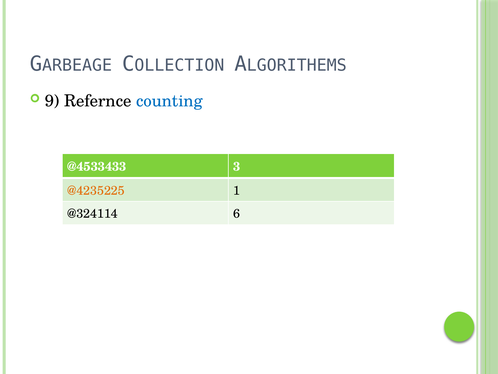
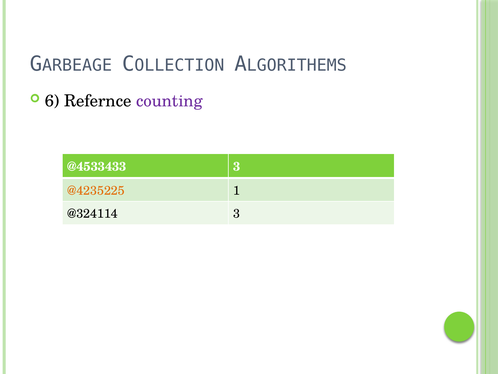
9: 9 -> 6
counting colour: blue -> purple
@324114 6: 6 -> 3
